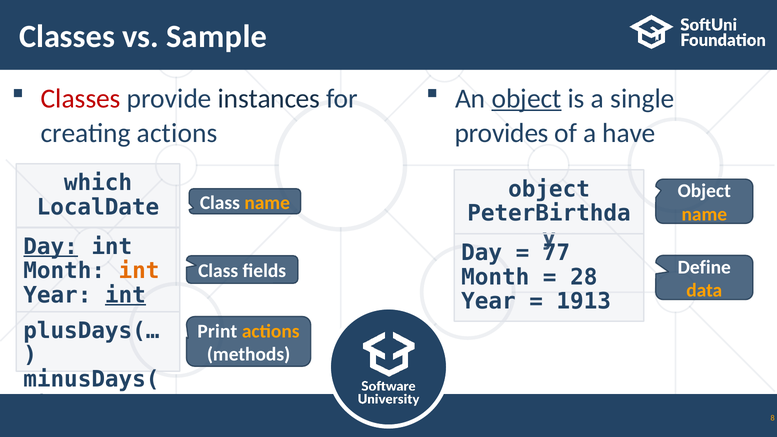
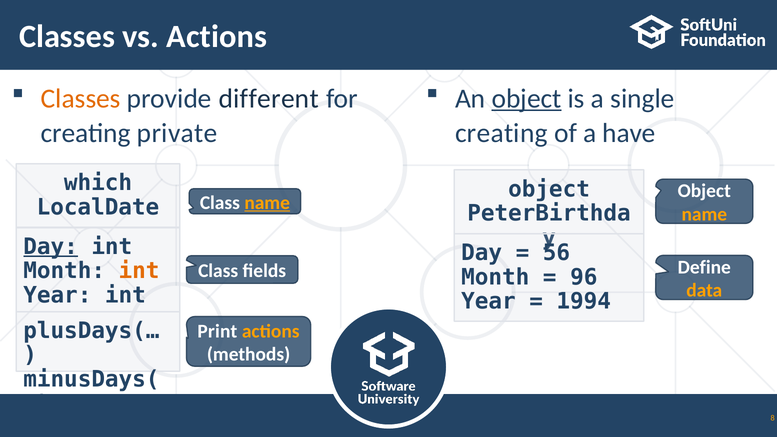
vs Sample: Sample -> Actions
Classes at (81, 99) colour: red -> orange
instances: instances -> different
creating actions: actions -> private
provides at (502, 133): provides -> creating
name at (267, 203) underline: none -> present
77: 77 -> 56
28: 28 -> 96
int at (125, 295) underline: present -> none
1913: 1913 -> 1994
